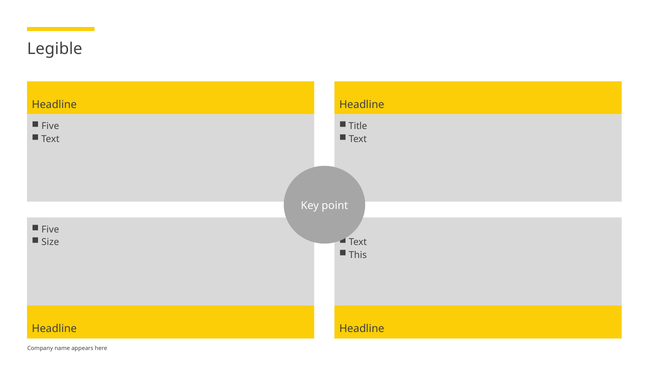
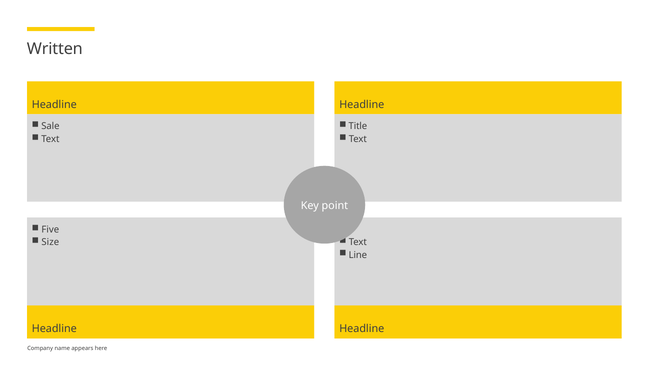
Legible: Legible -> Written
Five at (50, 126): Five -> Sale
This: This -> Line
